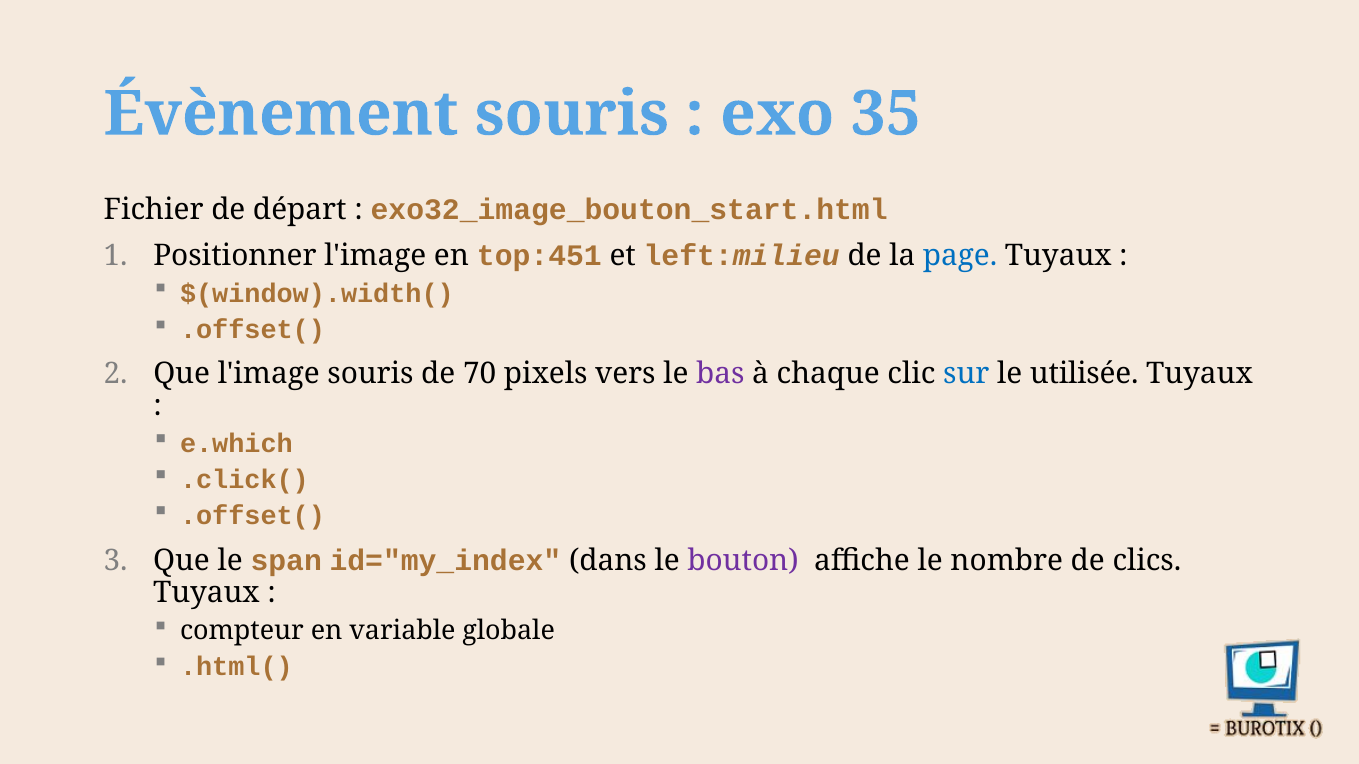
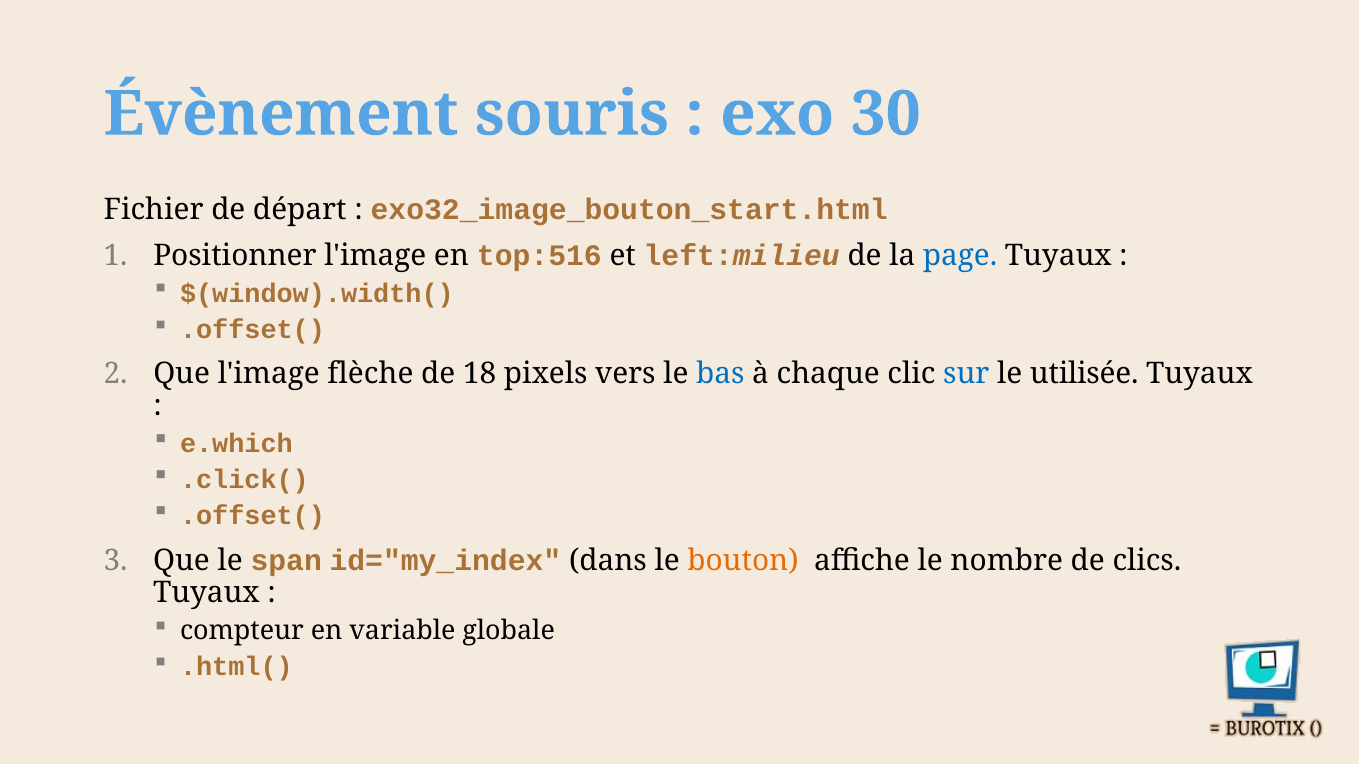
35: 35 -> 30
top:451: top:451 -> top:516
l'image souris: souris -> flèche
70: 70 -> 18
bas colour: purple -> blue
bouton colour: purple -> orange
